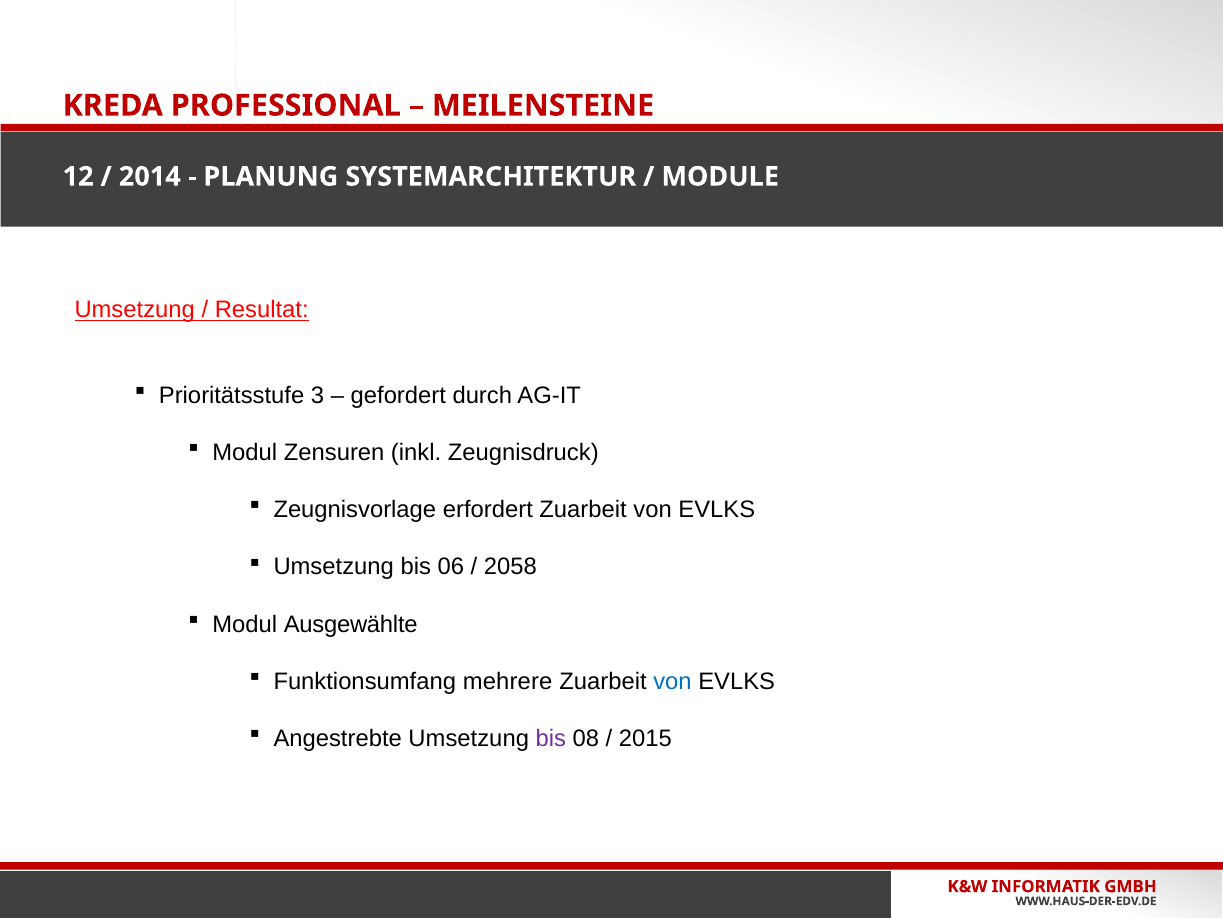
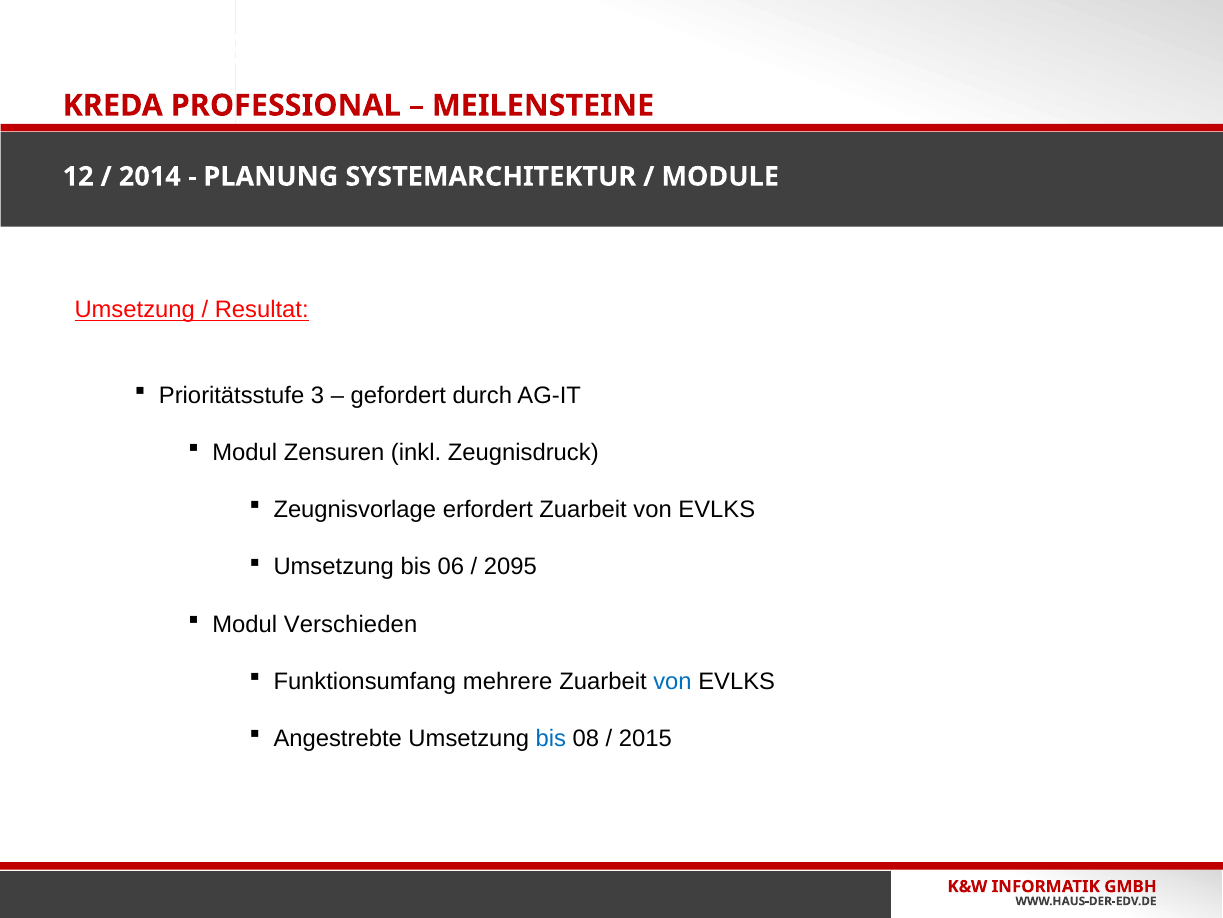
2058: 2058 -> 2095
Ausgewählte: Ausgewählte -> Verschieden
bis at (551, 738) colour: purple -> blue
